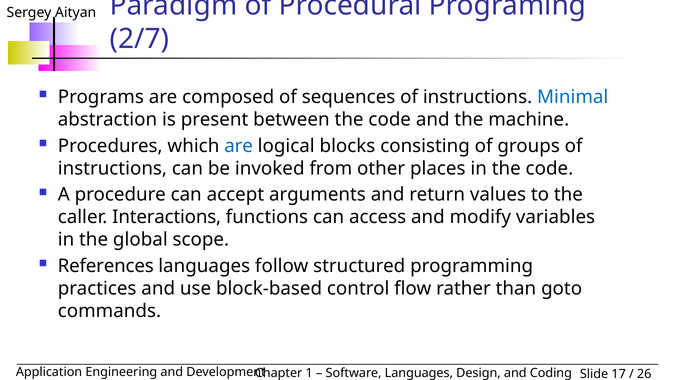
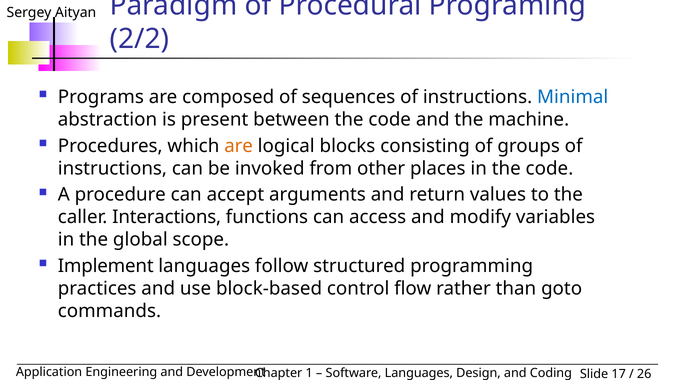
2/7: 2/7 -> 2/2
are at (239, 146) colour: blue -> orange
References: References -> Implement
